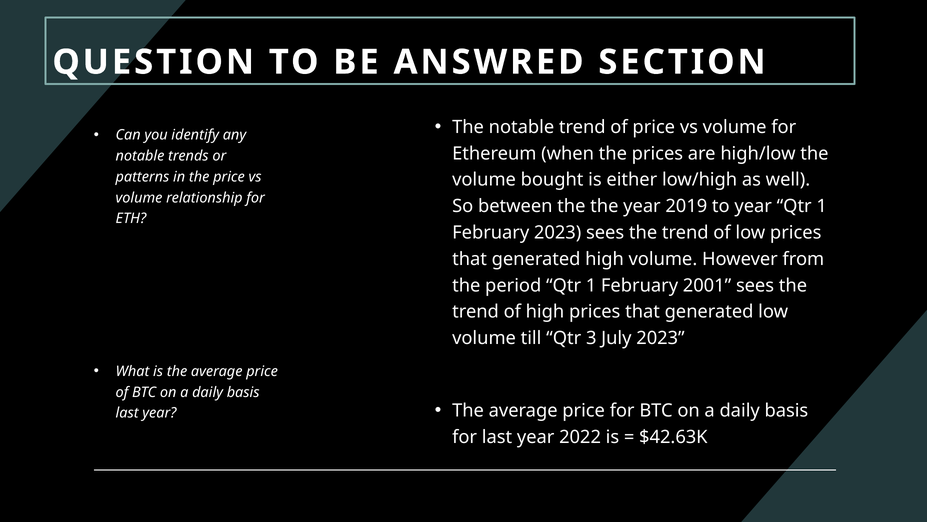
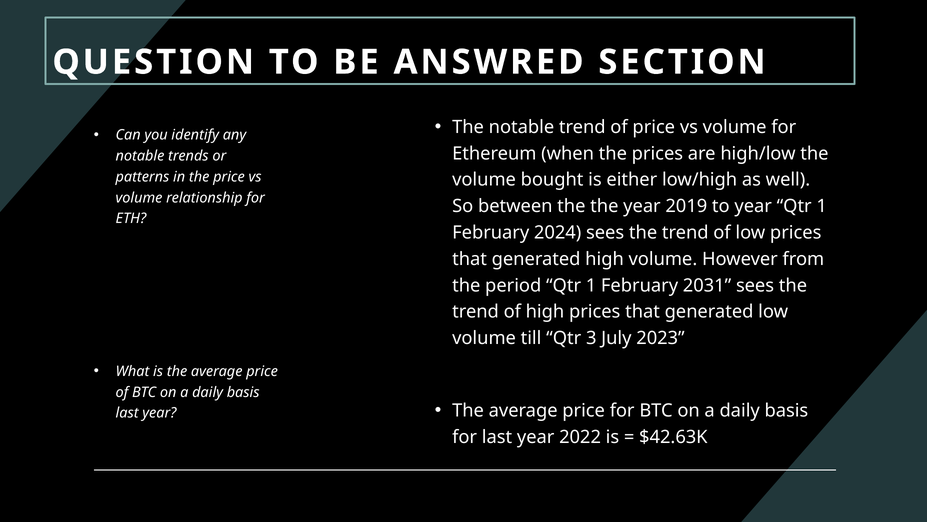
February 2023: 2023 -> 2024
2001: 2001 -> 2031
